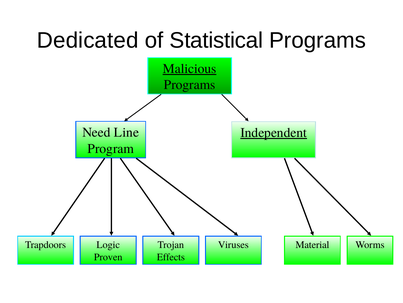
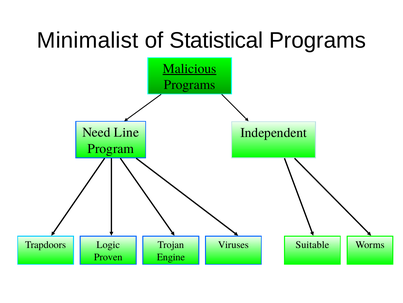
Dedicated: Dedicated -> Minimalist
Independent underline: present -> none
Material: Material -> Suitable
Effects: Effects -> Engine
